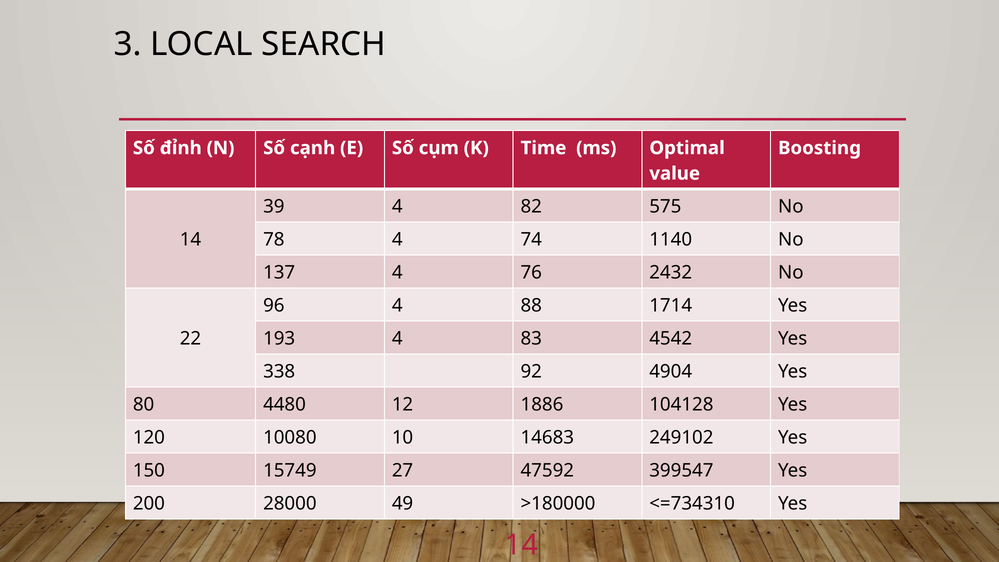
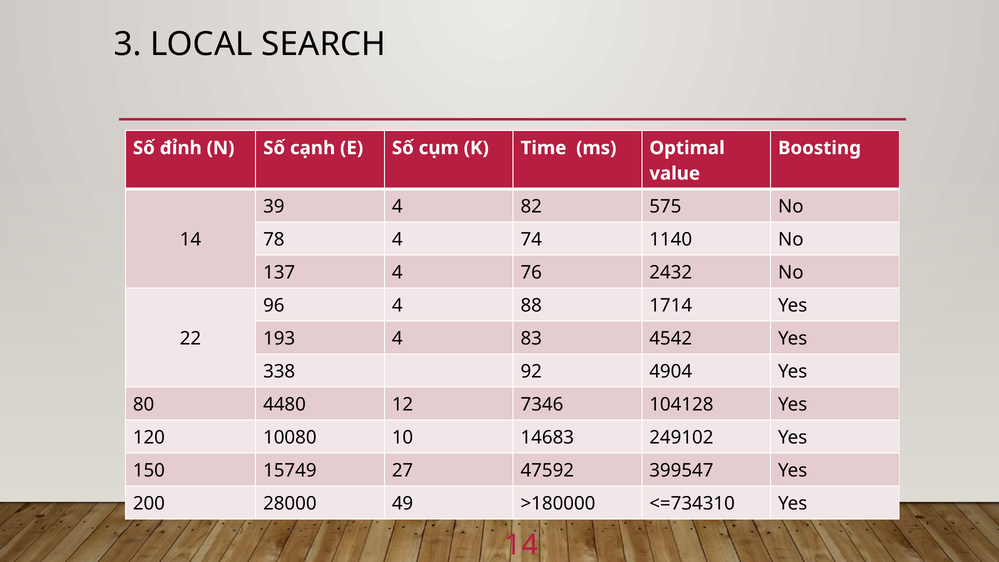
1886: 1886 -> 7346
